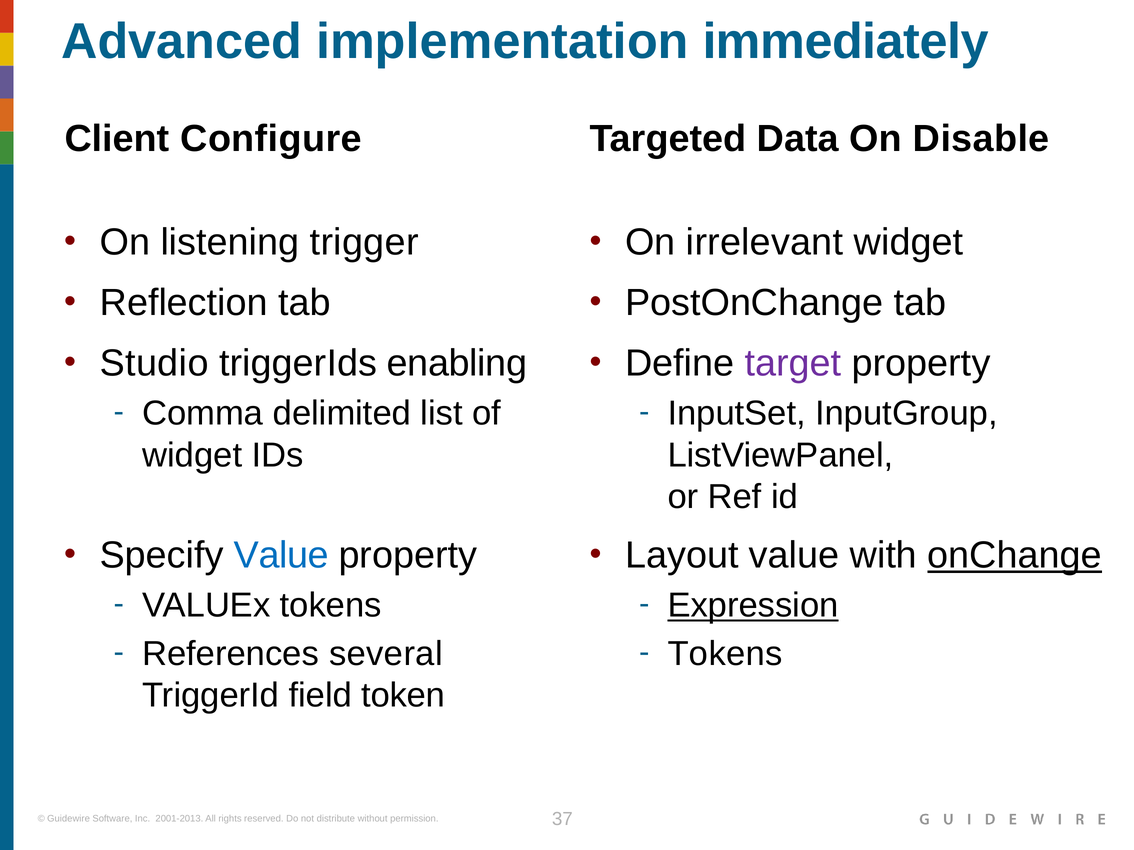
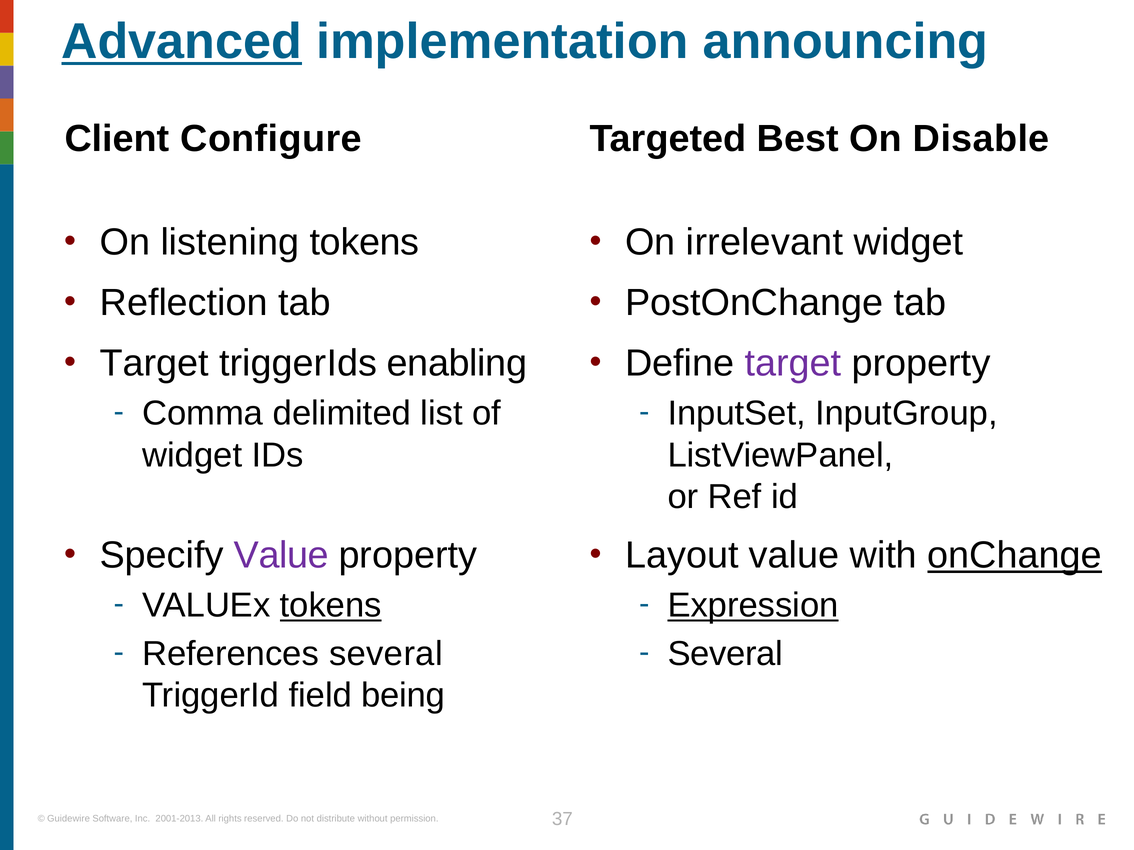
Advanced underline: none -> present
immediately: immediately -> announcing
Data: Data -> Best
listening trigger: trigger -> tokens
Studio at (154, 364): Studio -> Target
Value at (281, 556) colour: blue -> purple
tokens at (331, 606) underline: none -> present
Tokens at (725, 654): Tokens -> Several
token: token -> being
